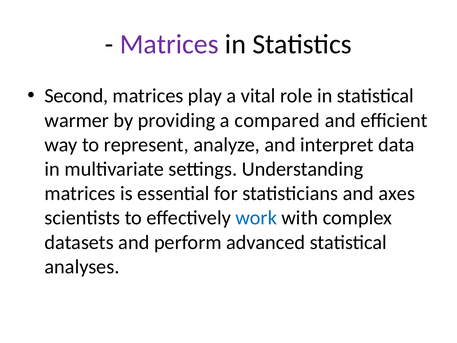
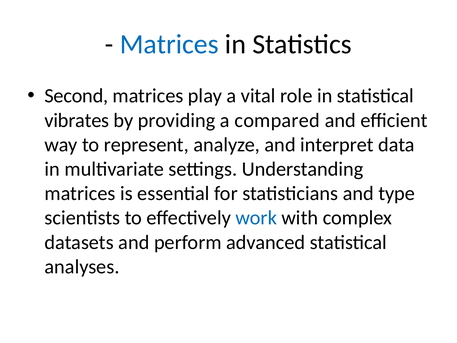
Matrices at (169, 44) colour: purple -> blue
warmer: warmer -> vibrates
axes: axes -> type
